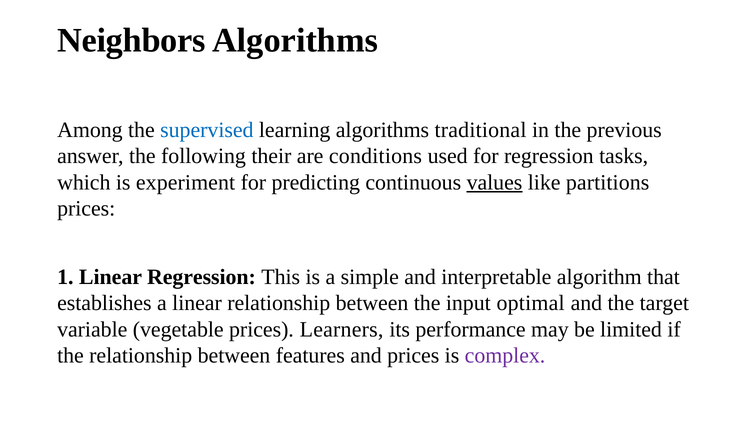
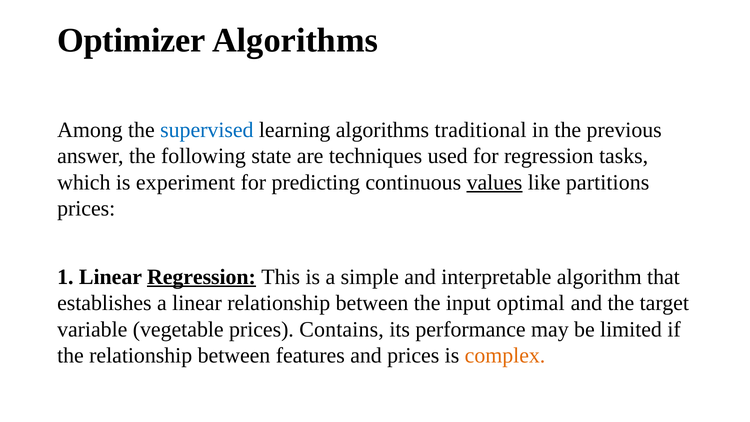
Neighbors: Neighbors -> Optimizer
their: their -> state
conditions: conditions -> techniques
Regression at (201, 277) underline: none -> present
Learners: Learners -> Contains
complex colour: purple -> orange
